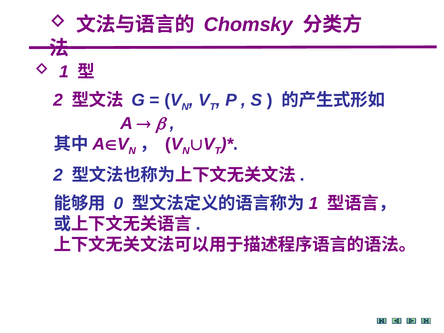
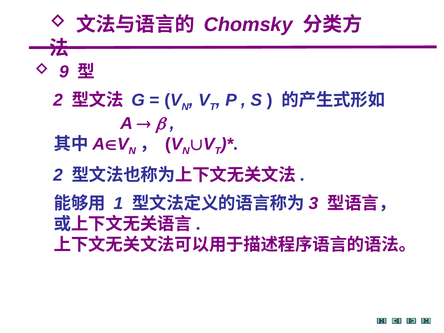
1 at (64, 72): 1 -> 9
0: 0 -> 1
1 at (313, 203): 1 -> 3
